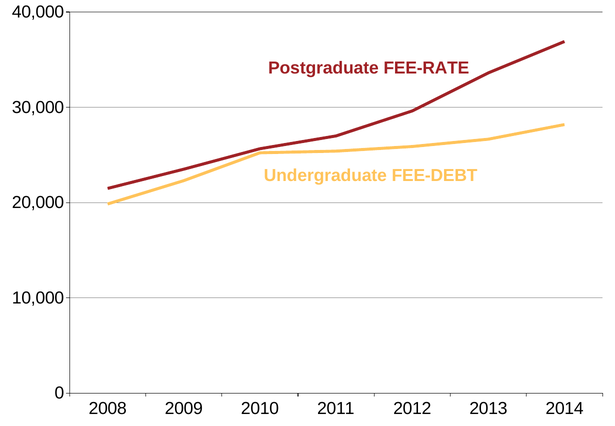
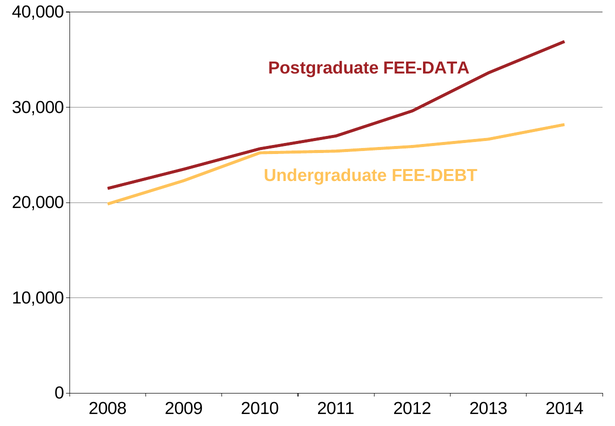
FEE-RATE: FEE-RATE -> FEE-DATA
